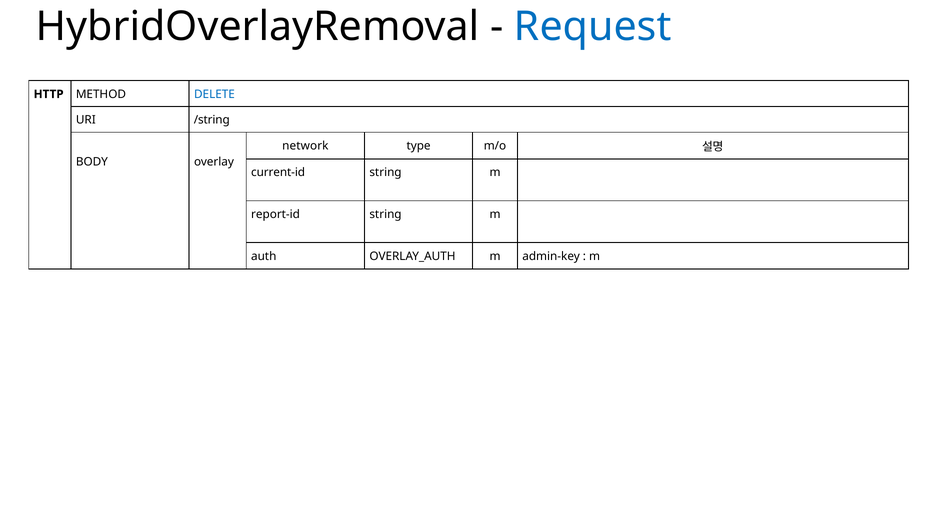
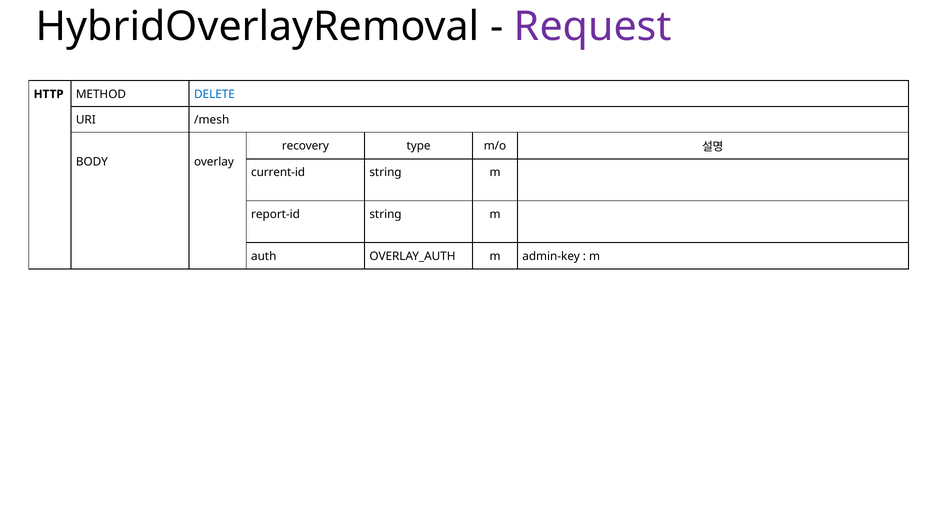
Request colour: blue -> purple
/string: /string -> /mesh
network: network -> recovery
